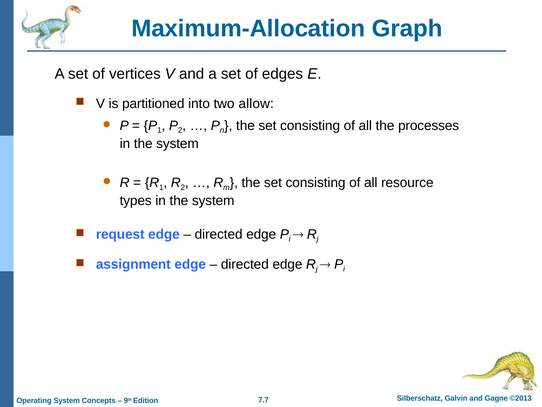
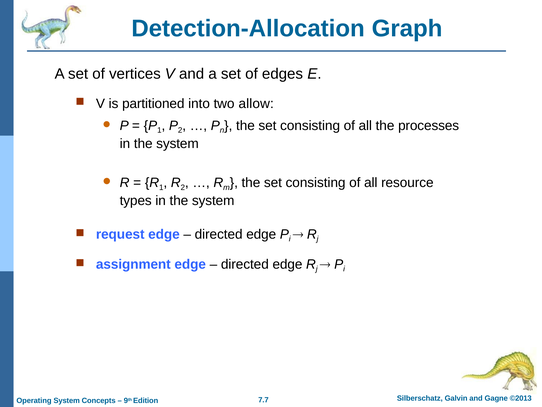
Maximum-Allocation: Maximum-Allocation -> Detection-Allocation
